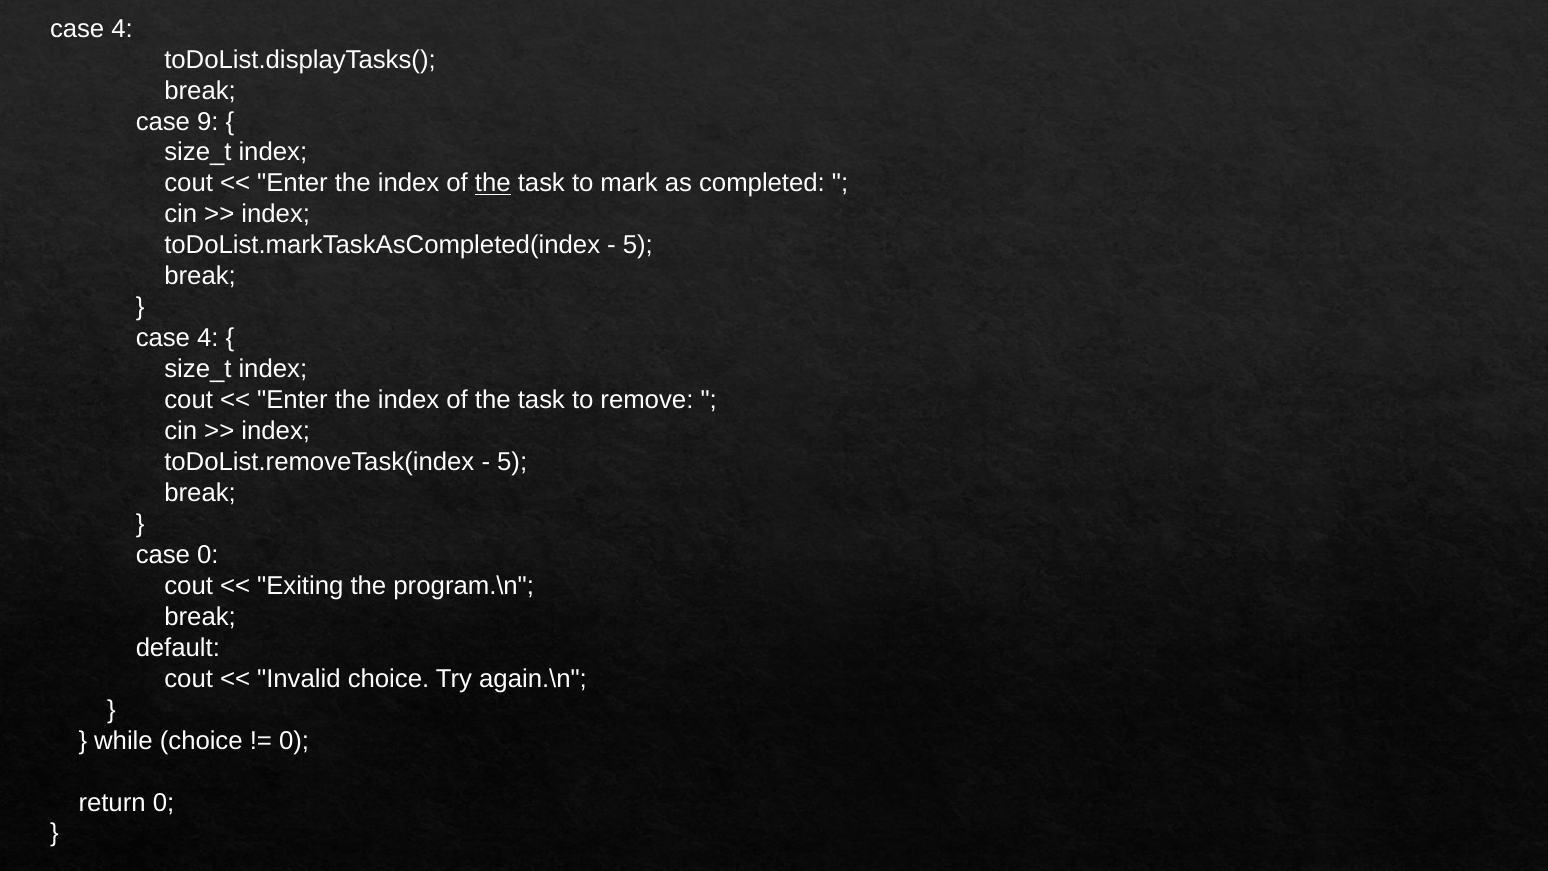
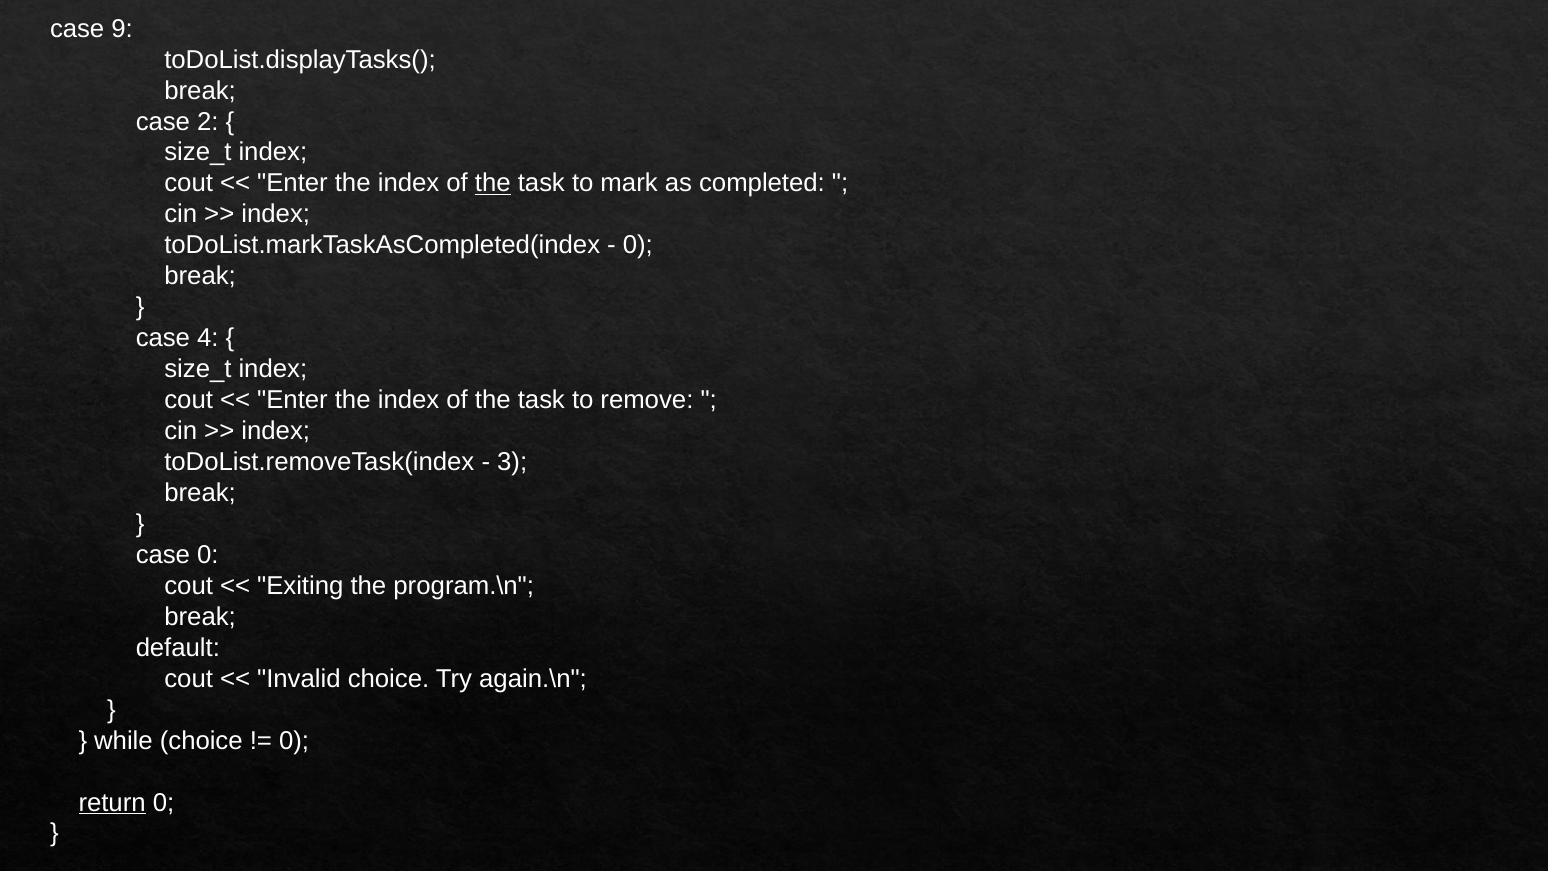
4 at (122, 29): 4 -> 9
9: 9 -> 2
5 at (638, 245): 5 -> 0
5 at (512, 462): 5 -> 3
return underline: none -> present
